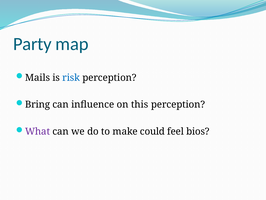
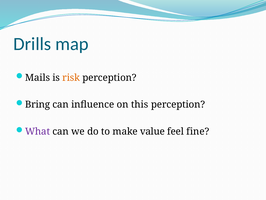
Party: Party -> Drills
risk colour: blue -> orange
could: could -> value
bios: bios -> fine
